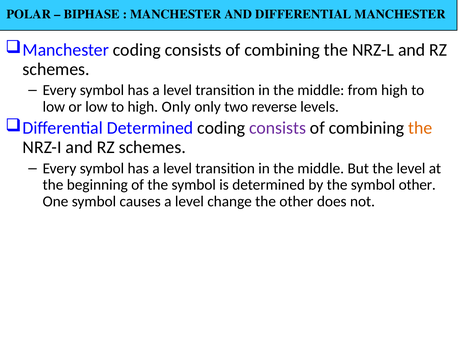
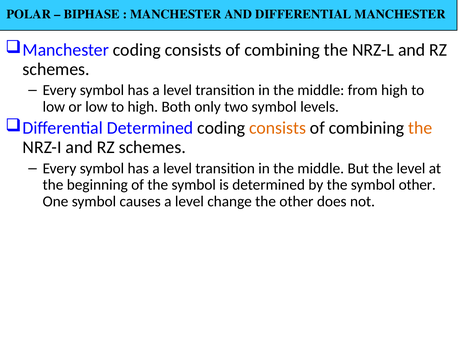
high Only: Only -> Both
two reverse: reverse -> symbol
consists at (278, 128) colour: purple -> orange
